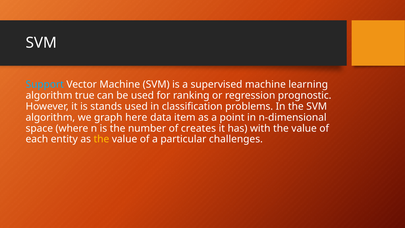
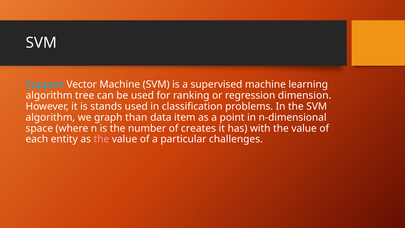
true: true -> tree
prognostic: prognostic -> dimension
here: here -> than
the at (101, 139) colour: yellow -> pink
